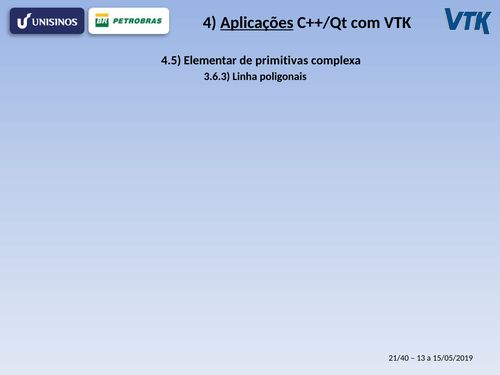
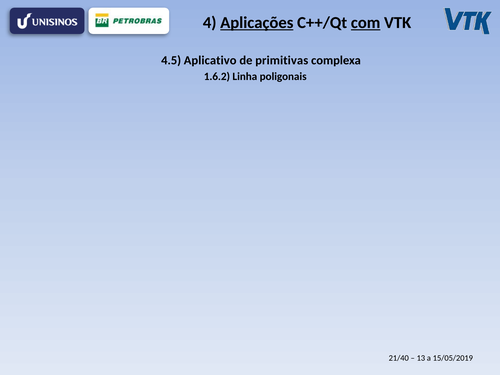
com underline: none -> present
Elementar: Elementar -> Aplicativo
3.6.3: 3.6.3 -> 1.6.2
